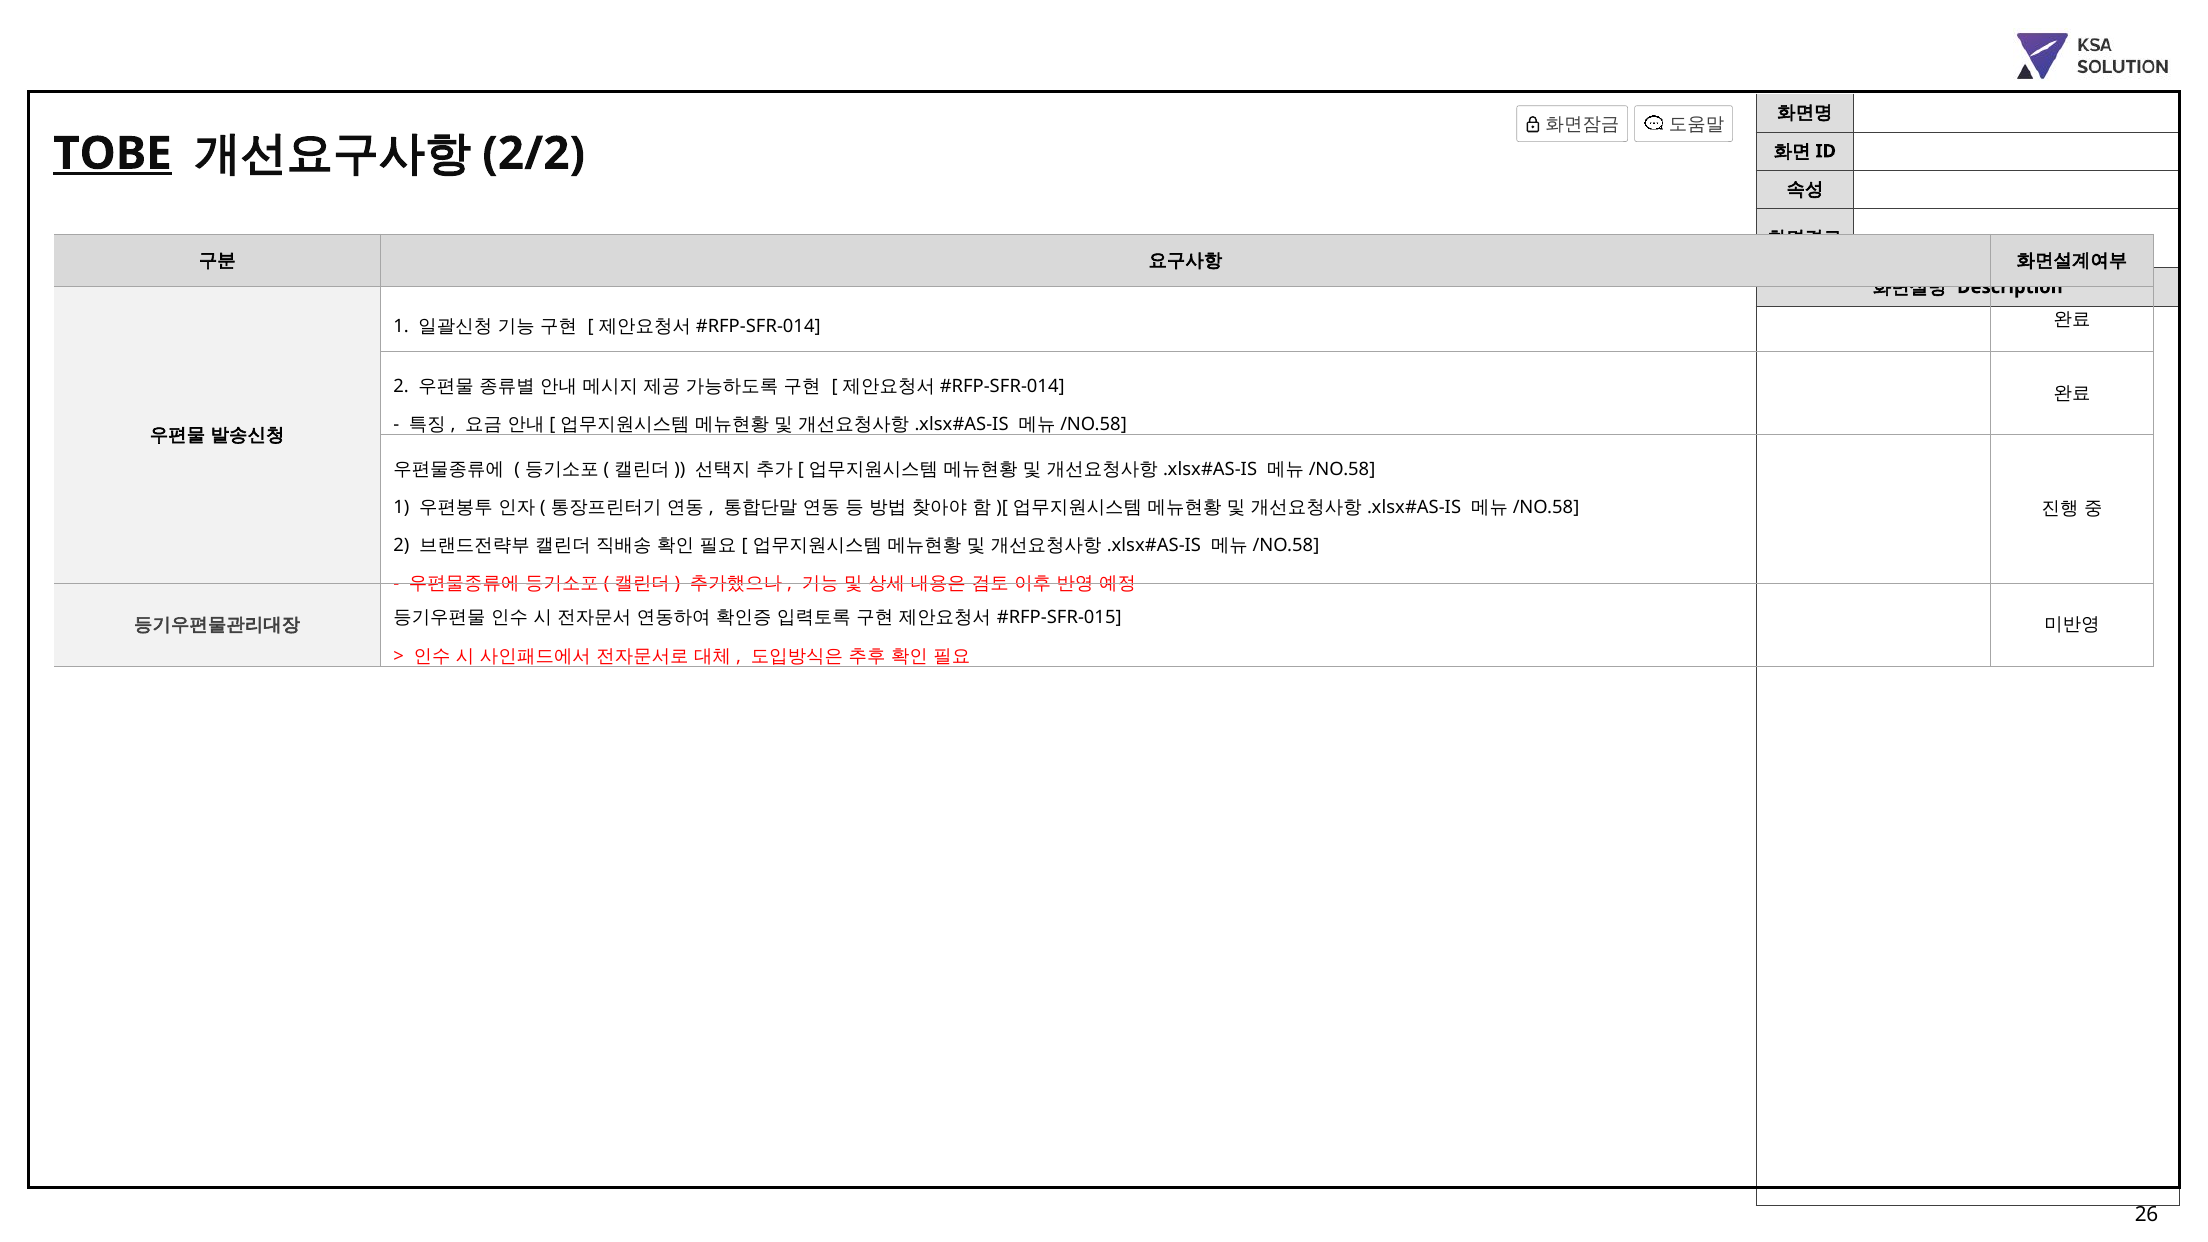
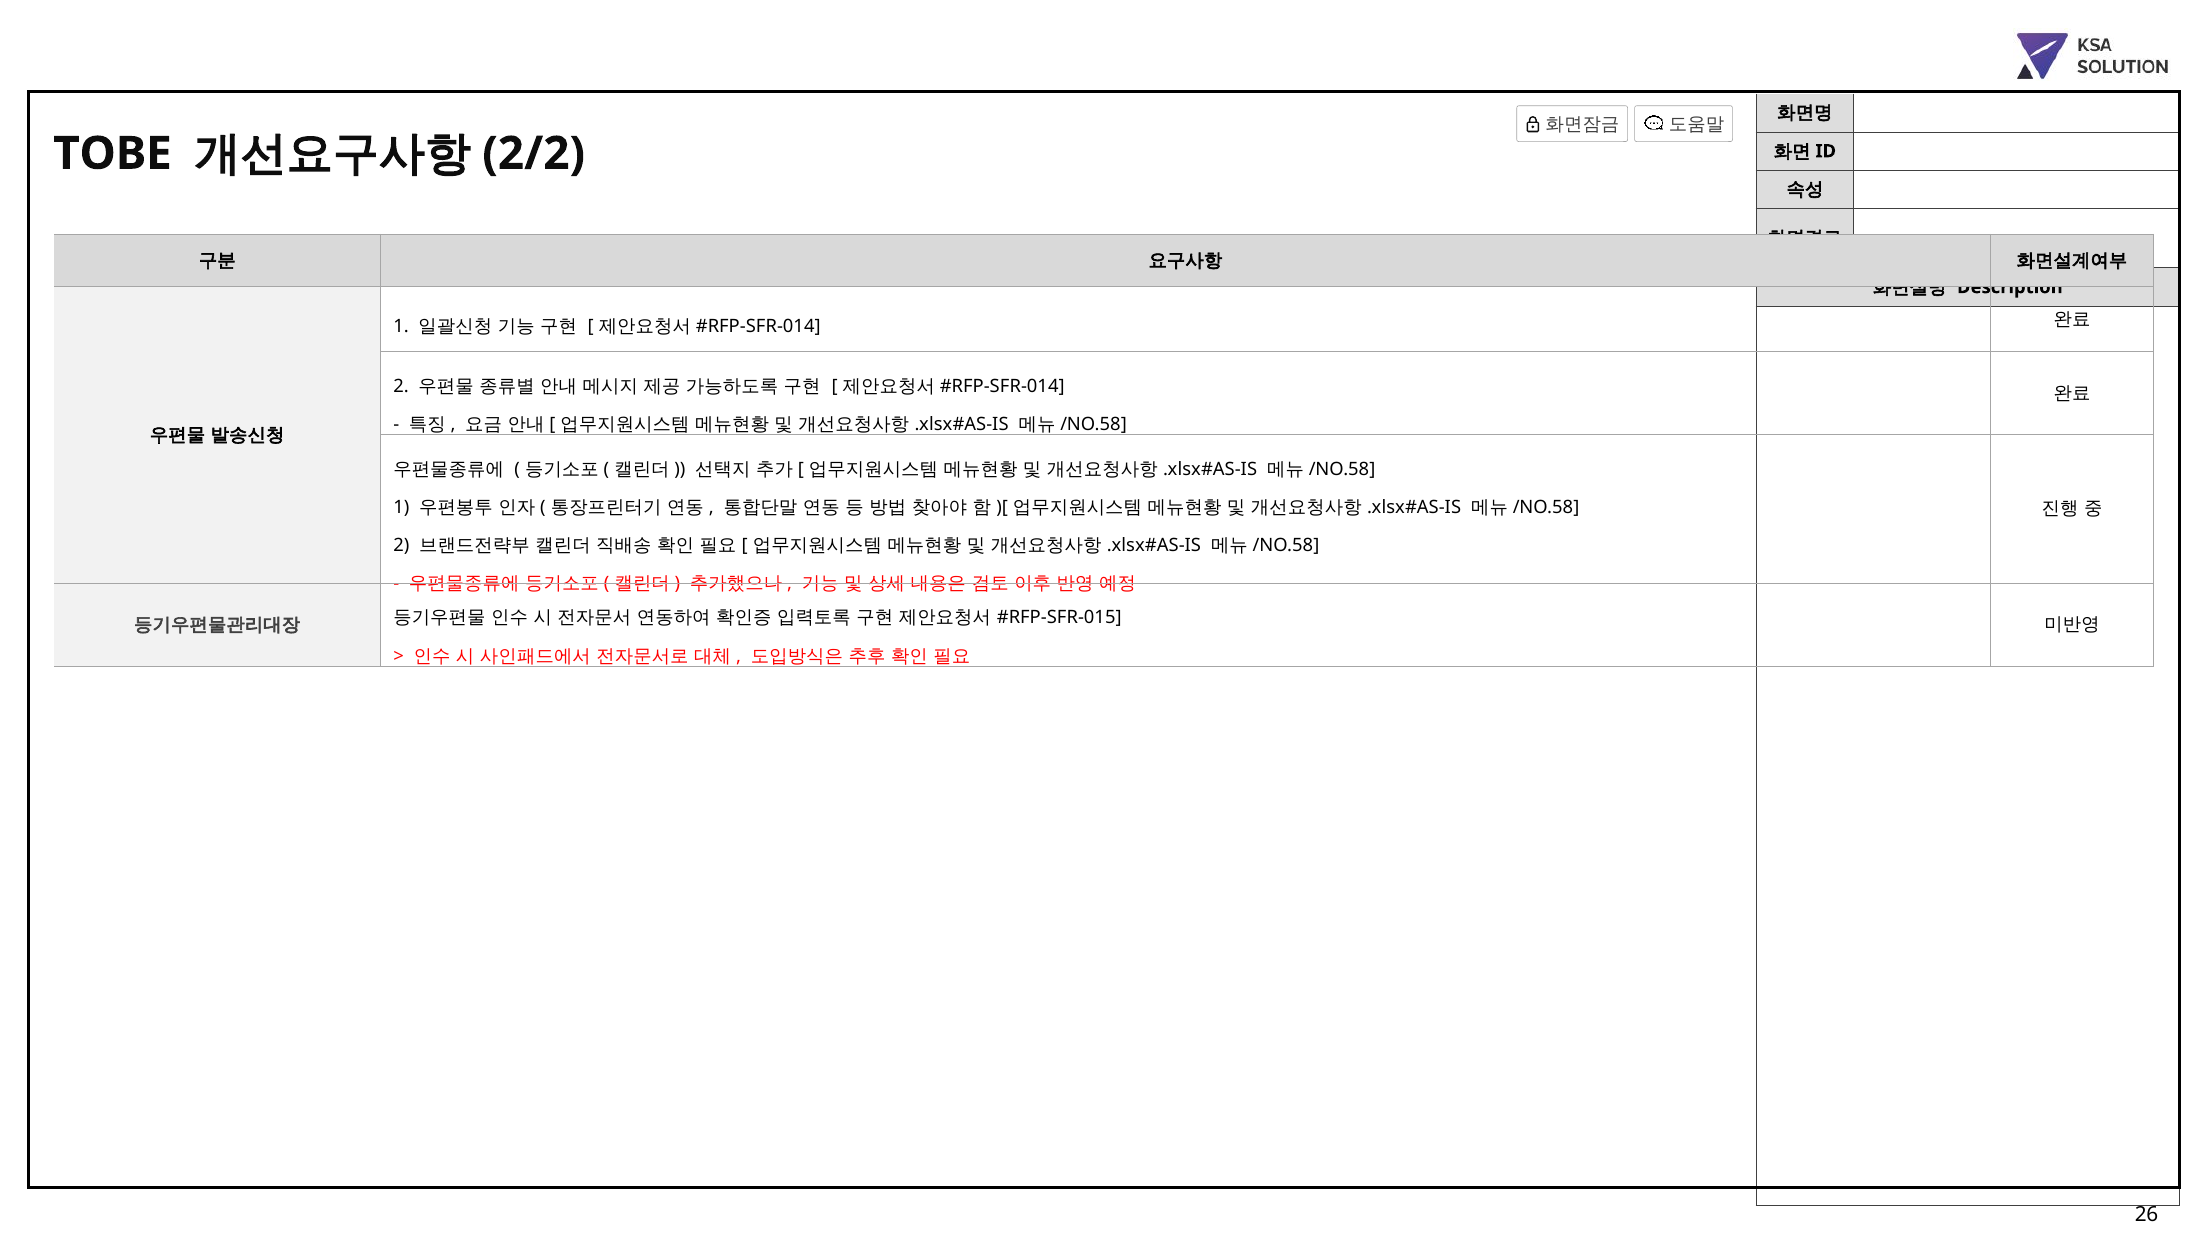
TOBE underline: present -> none
